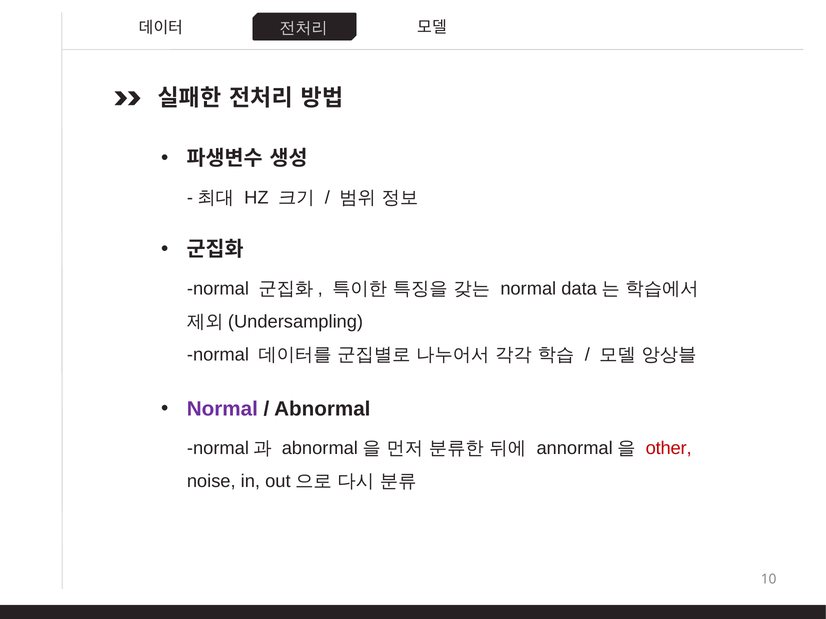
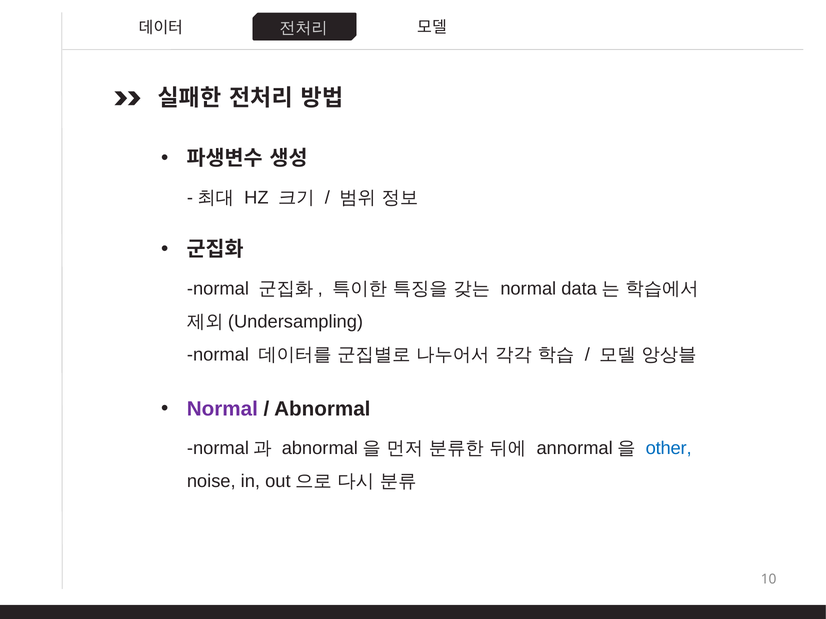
other colour: red -> blue
